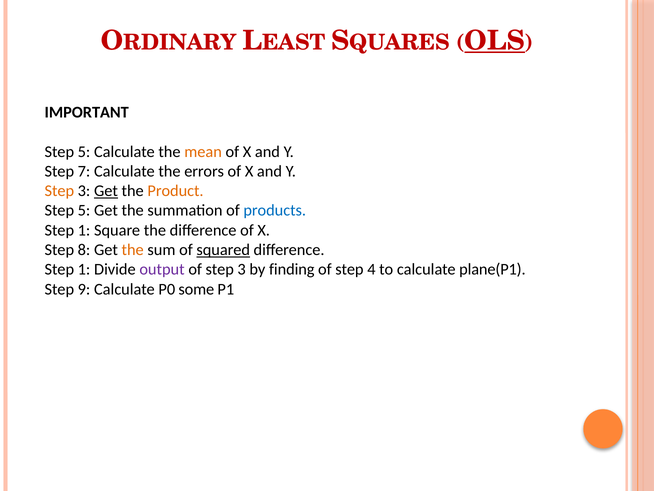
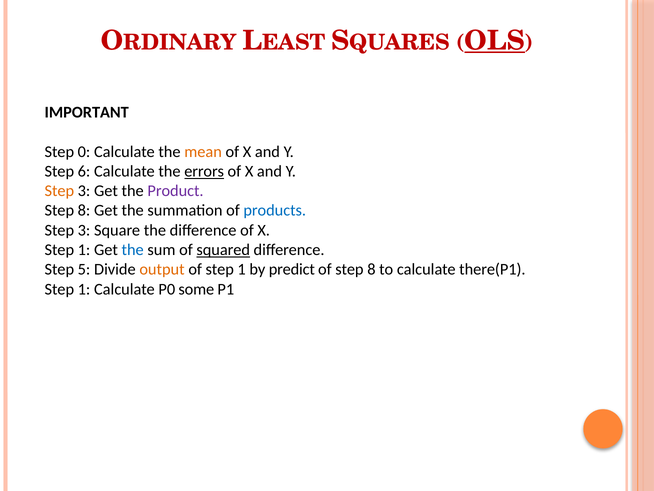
5 at (84, 151): 5 -> 0
7: 7 -> 6
errors underline: none -> present
Get at (106, 191) underline: present -> none
Product colour: orange -> purple
5 at (84, 210): 5 -> 8
1 at (84, 230): 1 -> 3
8 at (84, 250): 8 -> 1
the at (133, 250) colour: orange -> blue
1 at (84, 269): 1 -> 5
output colour: purple -> orange
of step 3: 3 -> 1
finding: finding -> predict
of step 4: 4 -> 8
plane(P1: plane(P1 -> there(P1
9 at (84, 289): 9 -> 1
